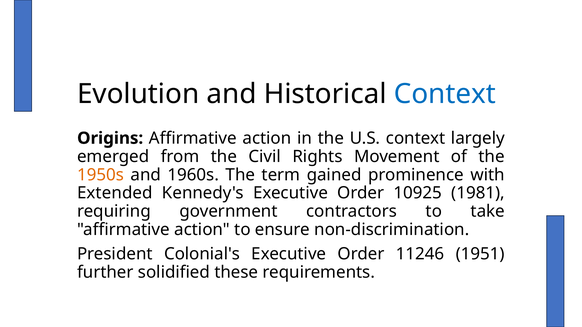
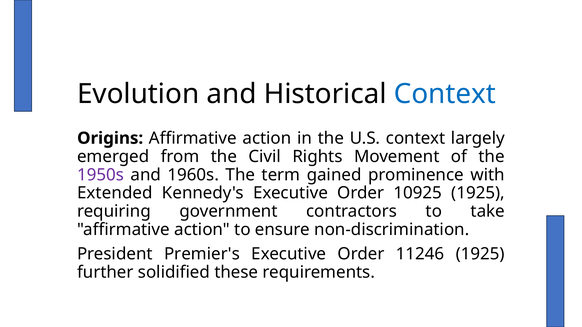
1950s colour: orange -> purple
10925 1981: 1981 -> 1925
Colonial's: Colonial's -> Premier's
11246 1951: 1951 -> 1925
